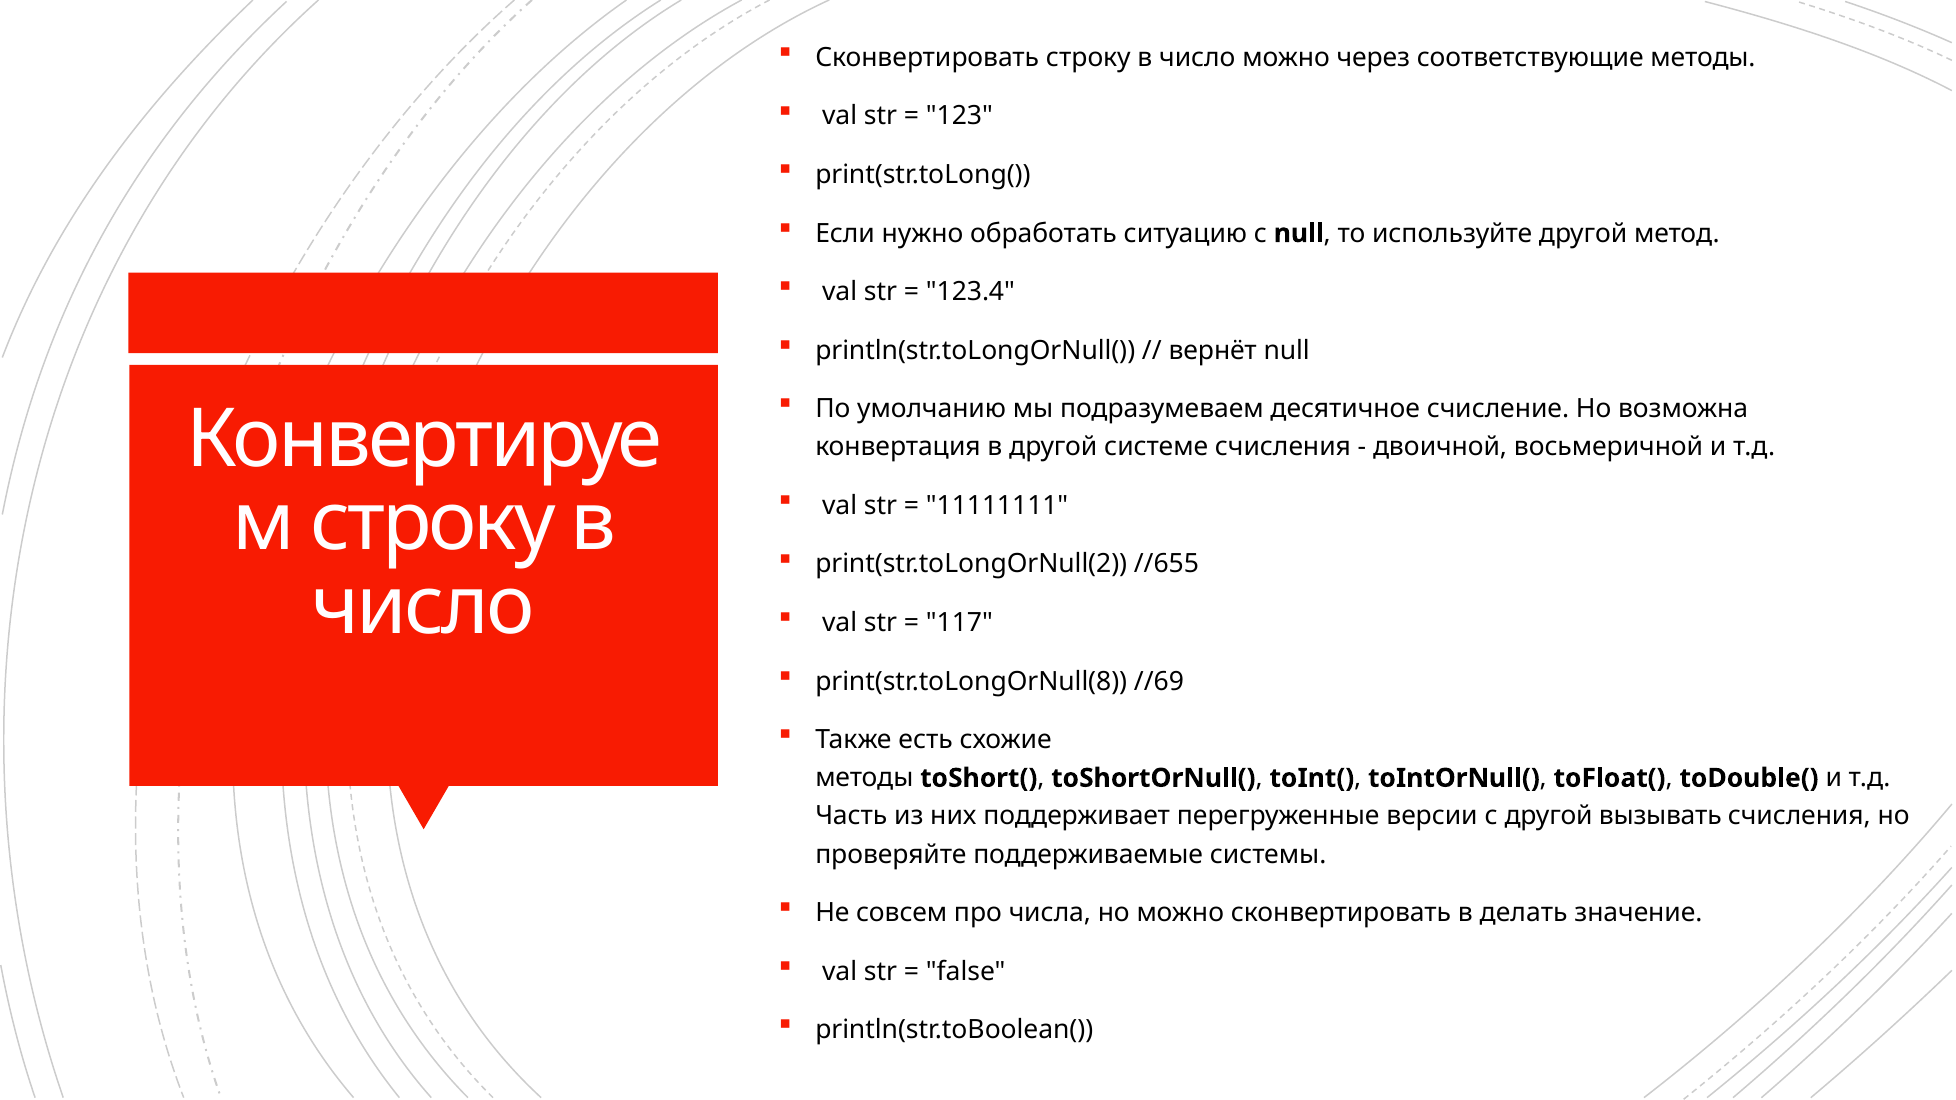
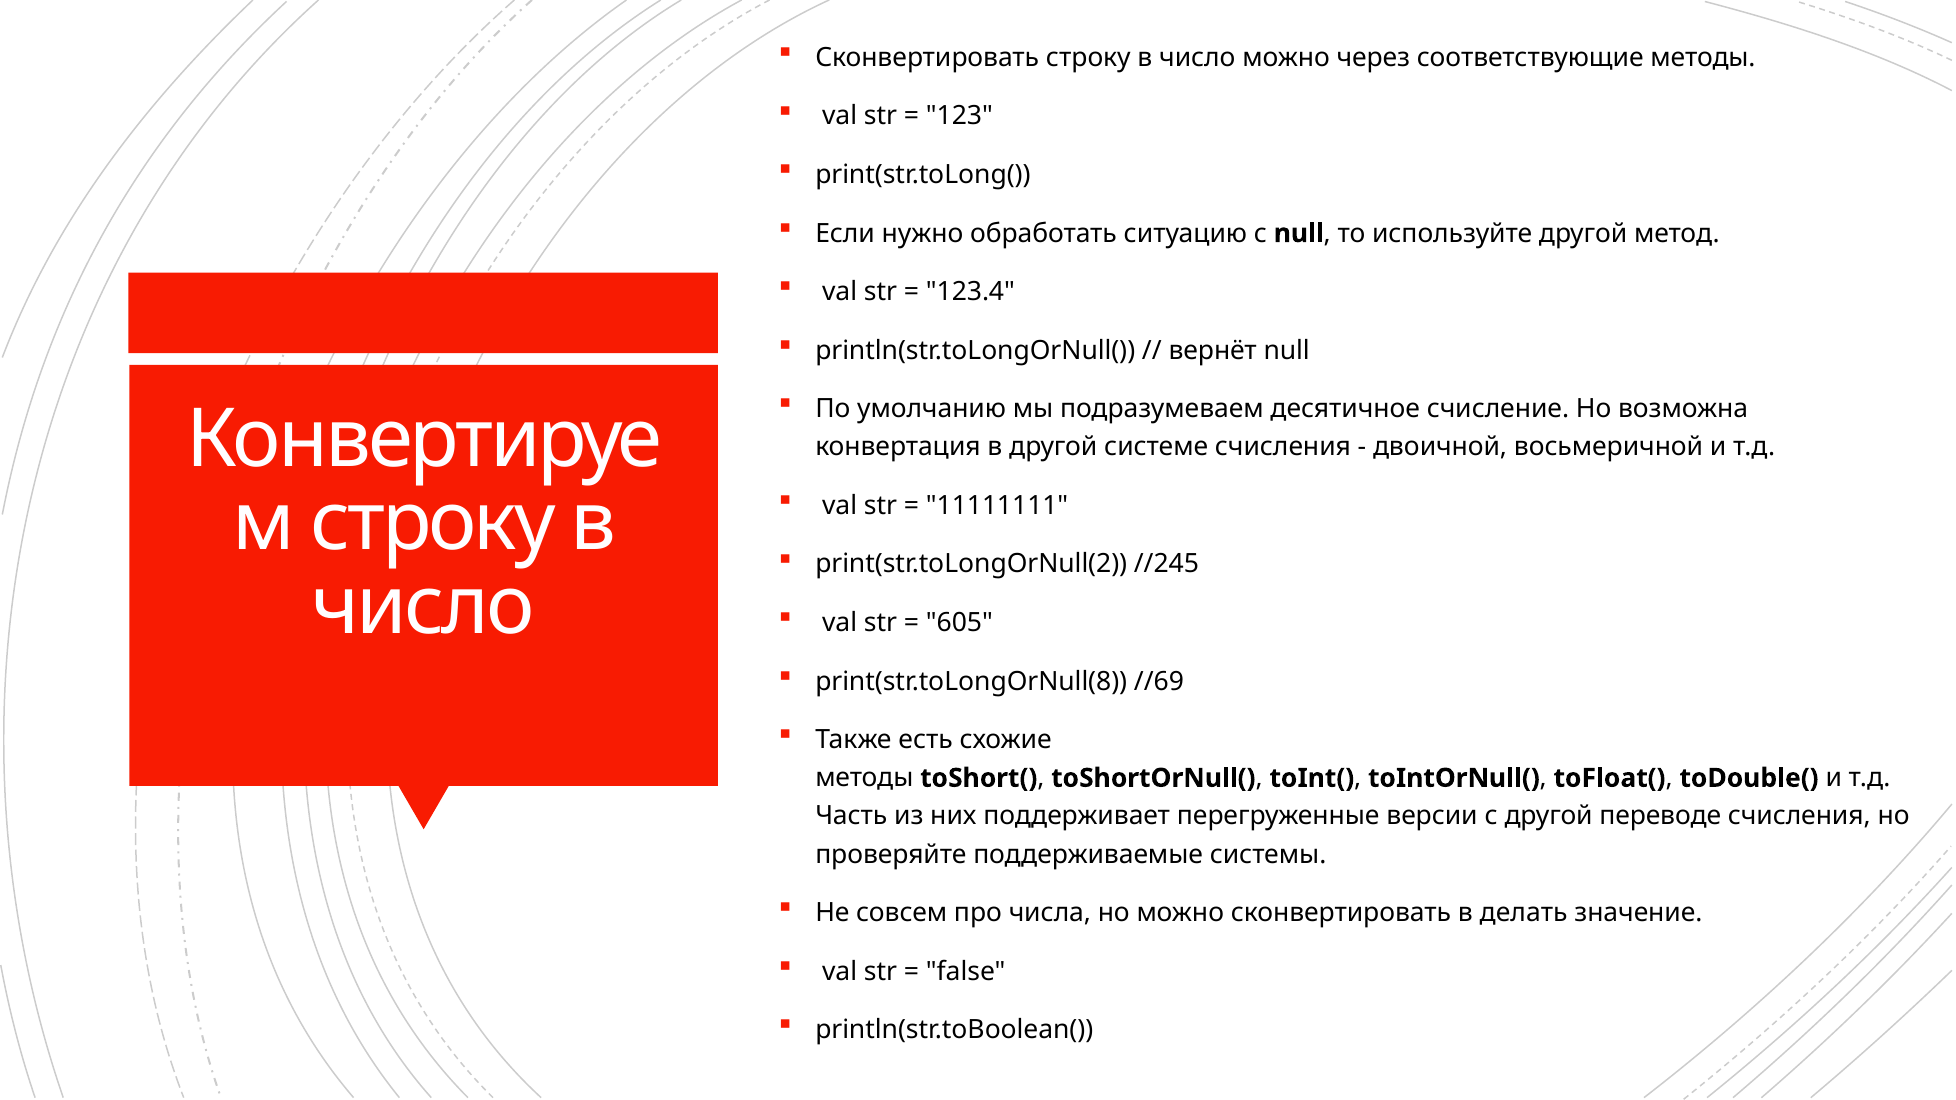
//655: //655 -> //245
117: 117 -> 605
вызывать: вызывать -> переводе
